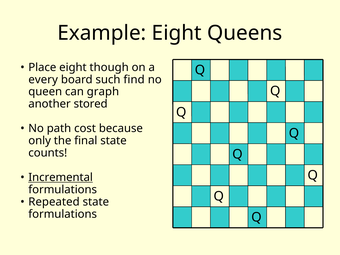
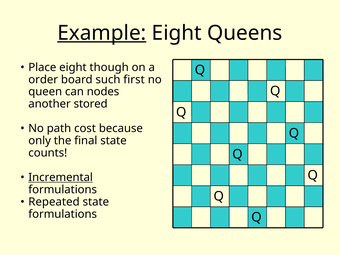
Example underline: none -> present
every: every -> order
find: find -> first
graph: graph -> nodes
